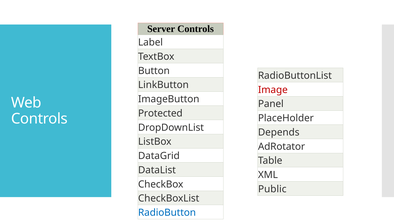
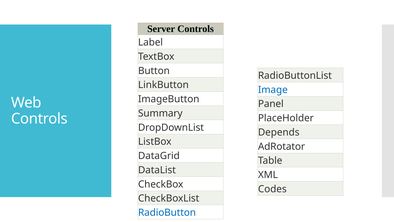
Image colour: red -> blue
Protected: Protected -> Summary
Public: Public -> Codes
